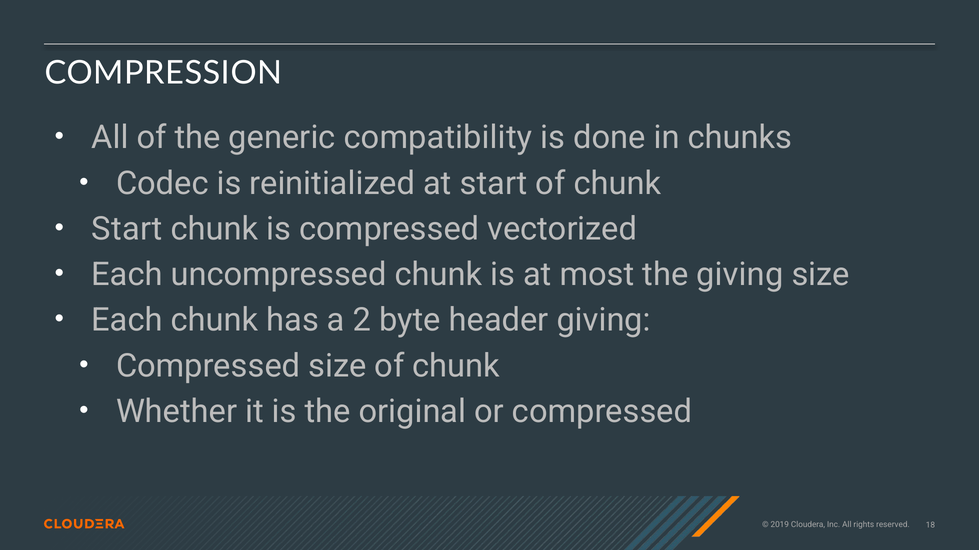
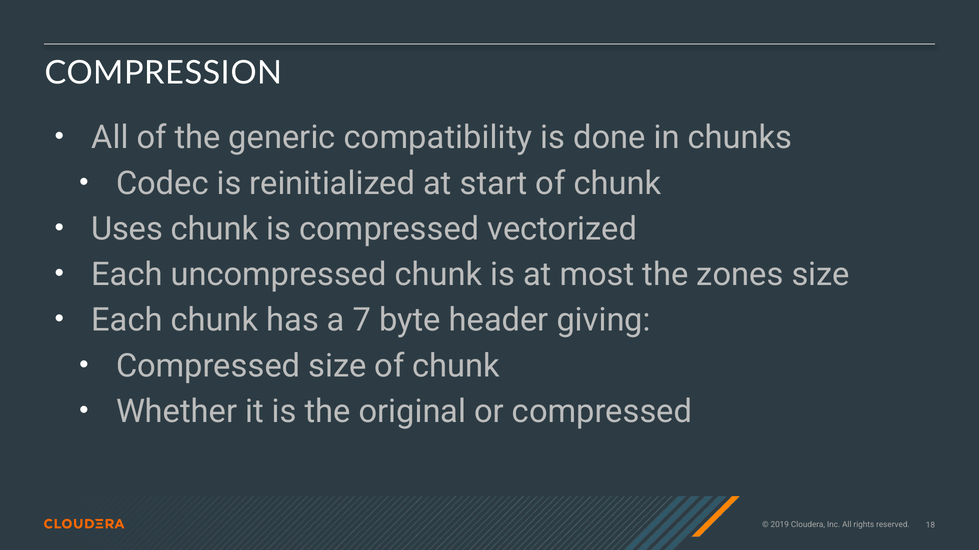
Start at (127, 229): Start -> Uses
the giving: giving -> zones
2: 2 -> 7
